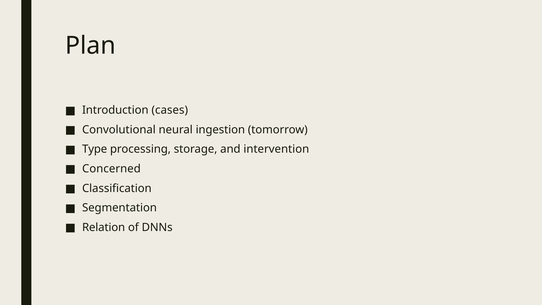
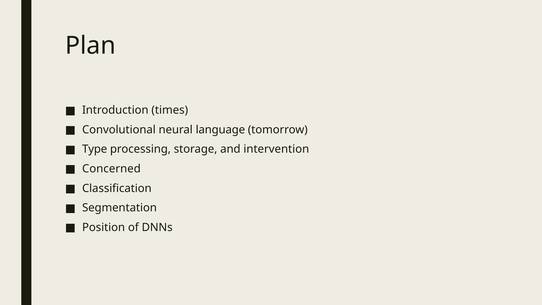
cases: cases -> times
ingestion: ingestion -> language
Relation: Relation -> Position
